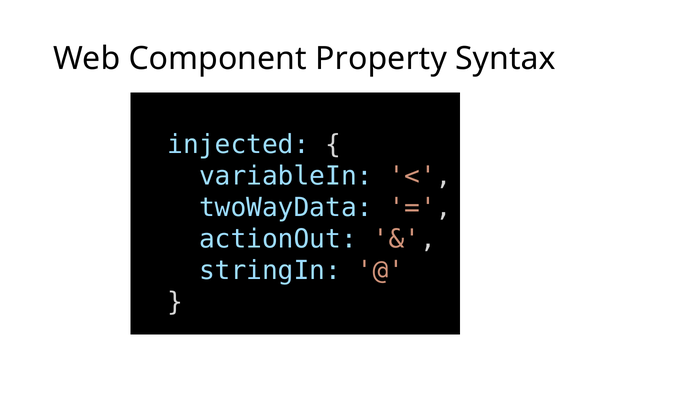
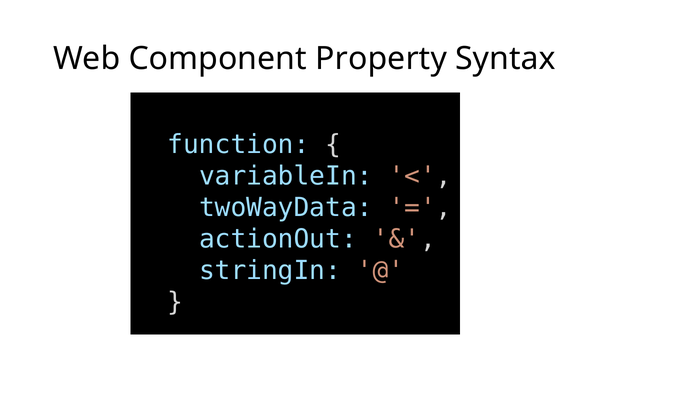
injected: injected -> function
